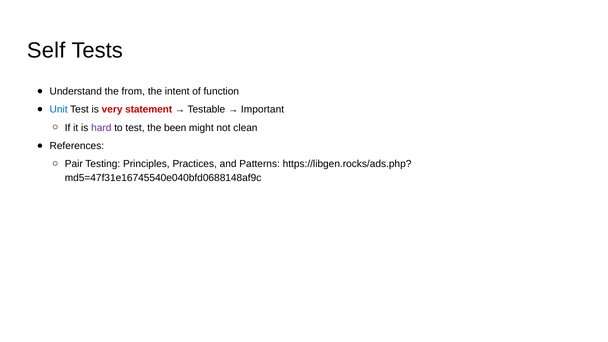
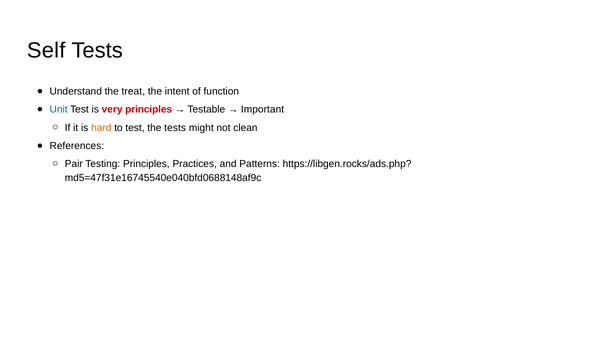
from: from -> treat
very statement: statement -> principles
hard colour: purple -> orange
the been: been -> tests
